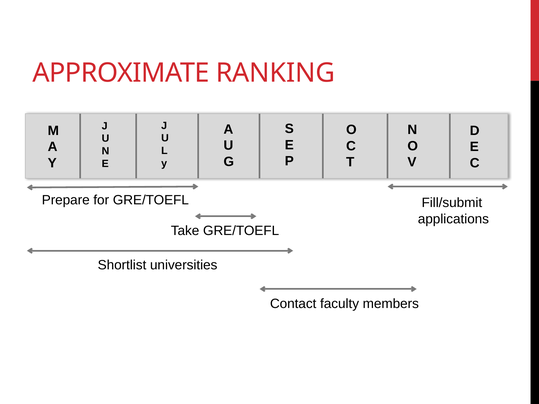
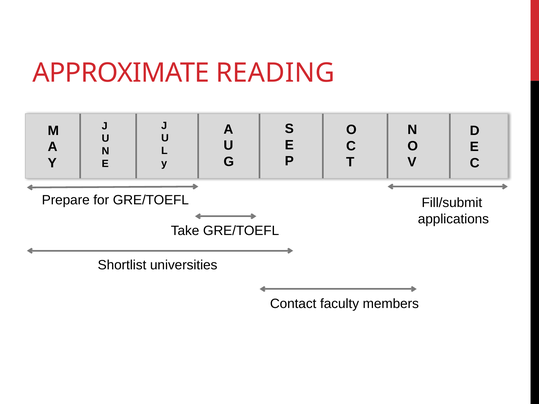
RANKING: RANKING -> READING
